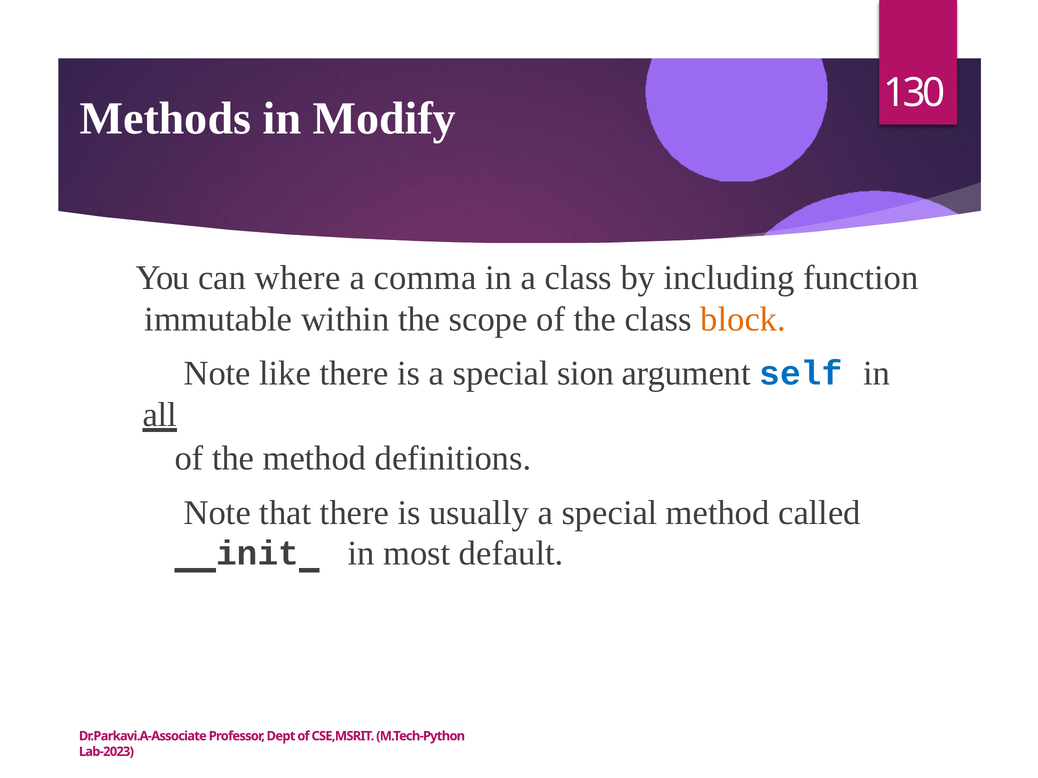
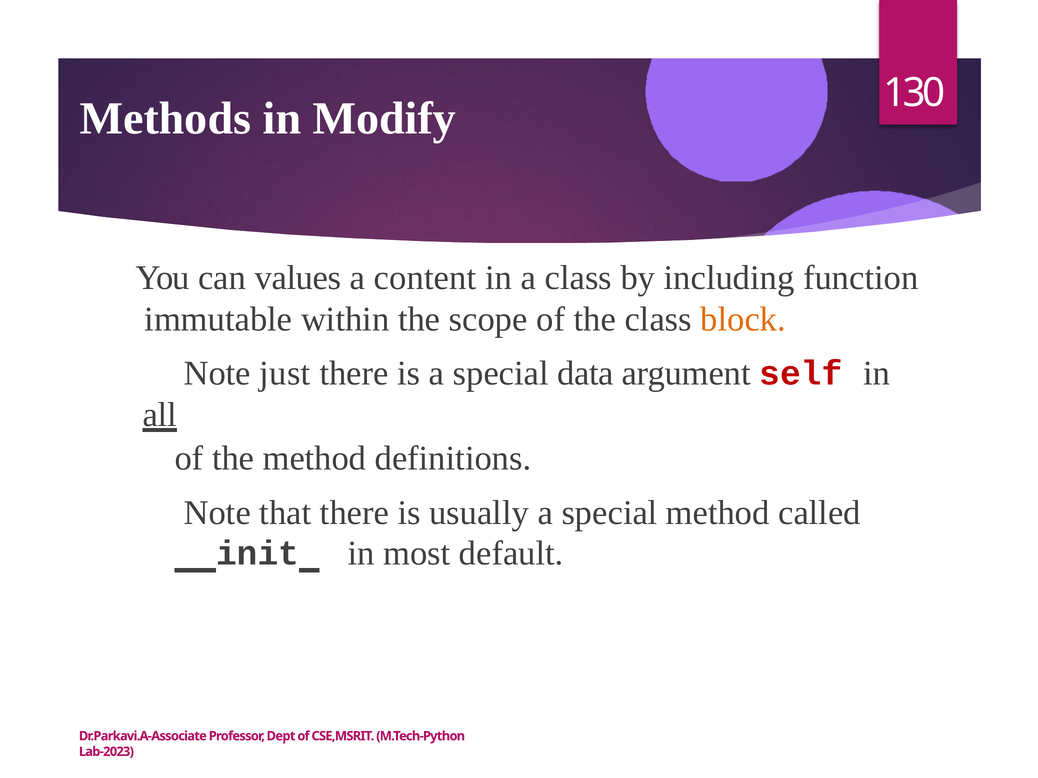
where: where -> values
comma: comma -> content
like: like -> just
sion: sion -> data
self colour: blue -> red
